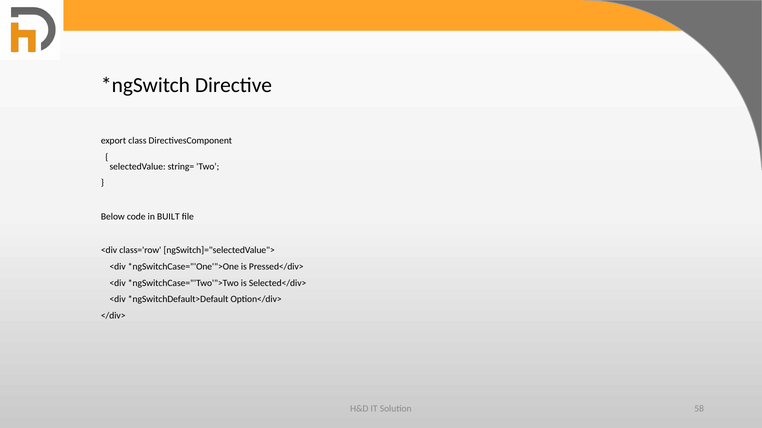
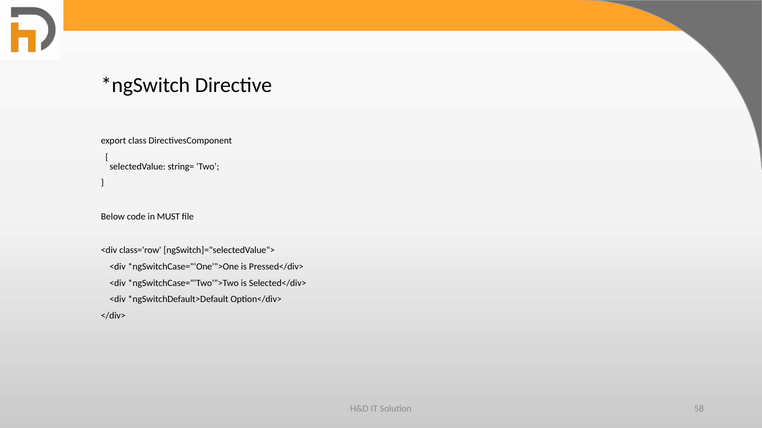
BUILT: BUILT -> MUST
